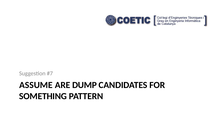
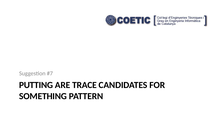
ASSUME: ASSUME -> PUTTING
DUMP: DUMP -> TRACE
